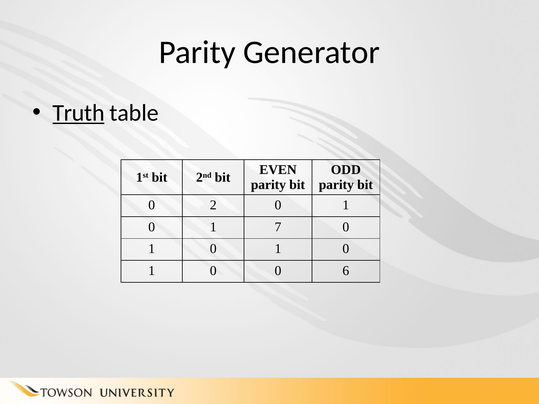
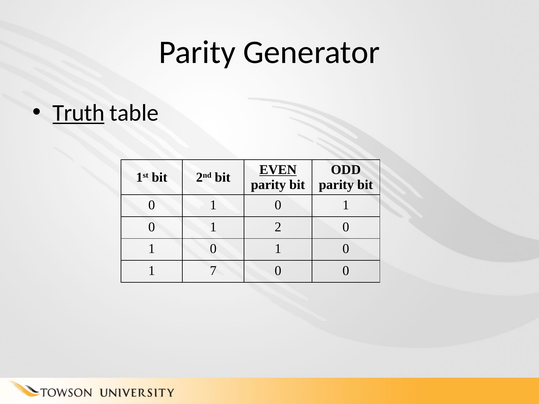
EVEN underline: none -> present
2 at (213, 205): 2 -> 1
7: 7 -> 2
0 at (213, 271): 0 -> 7
0 6: 6 -> 0
